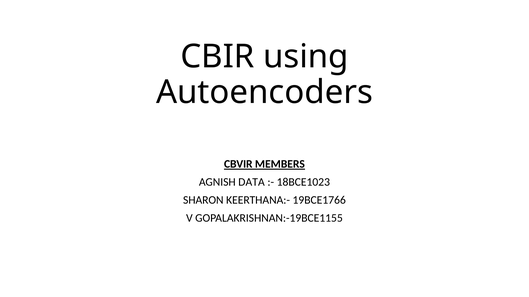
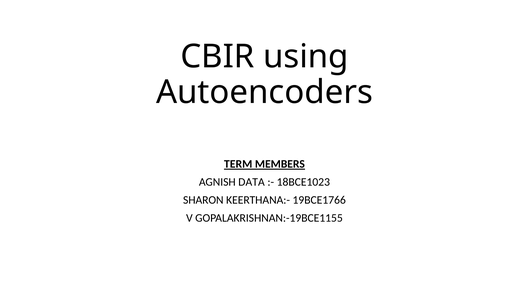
CBVIR: CBVIR -> TERM
